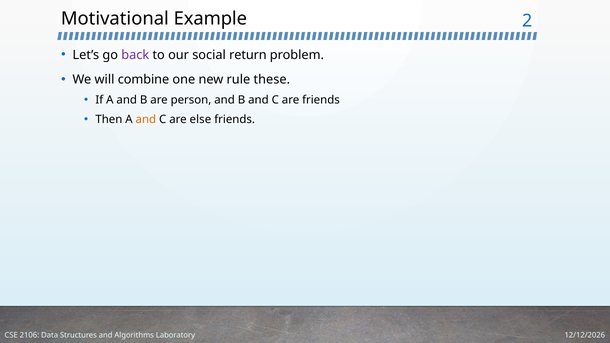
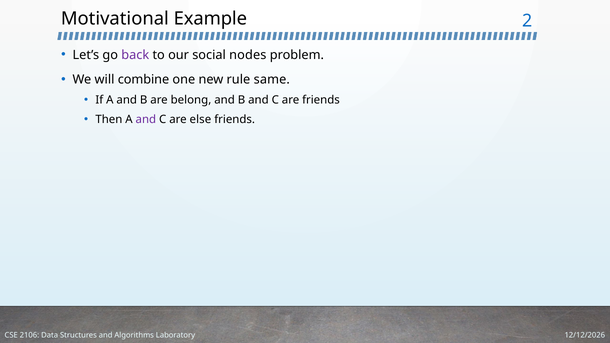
return: return -> nodes
these: these -> same
person: person -> belong
and at (146, 120) colour: orange -> purple
